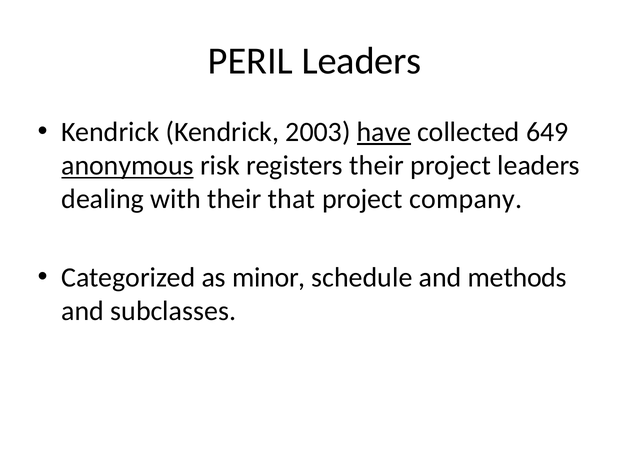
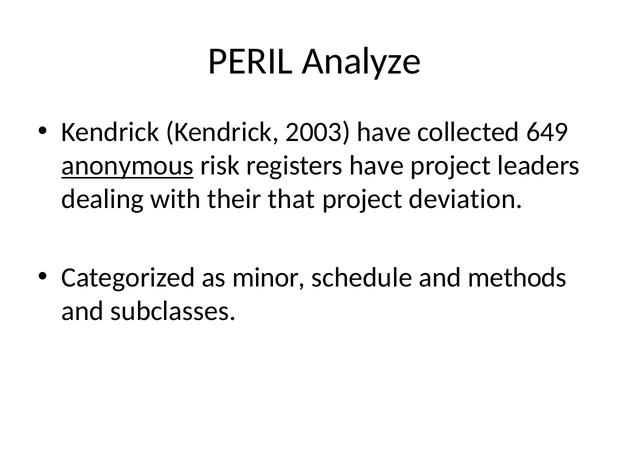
PERIL Leaders: Leaders -> Analyze
have at (384, 132) underline: present -> none
registers their: their -> have
company: company -> deviation
